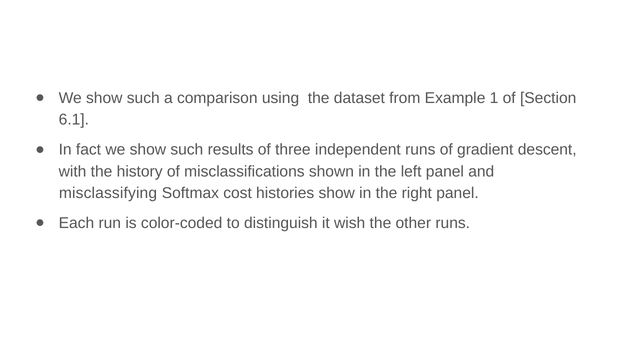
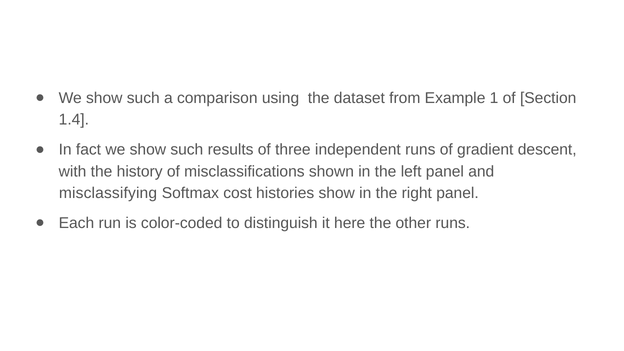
6.1: 6.1 -> 1.4
wish: wish -> here
